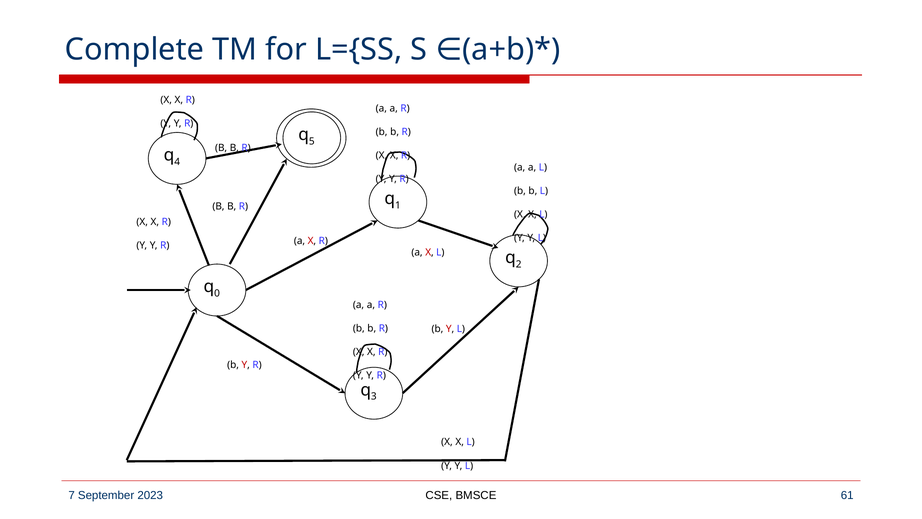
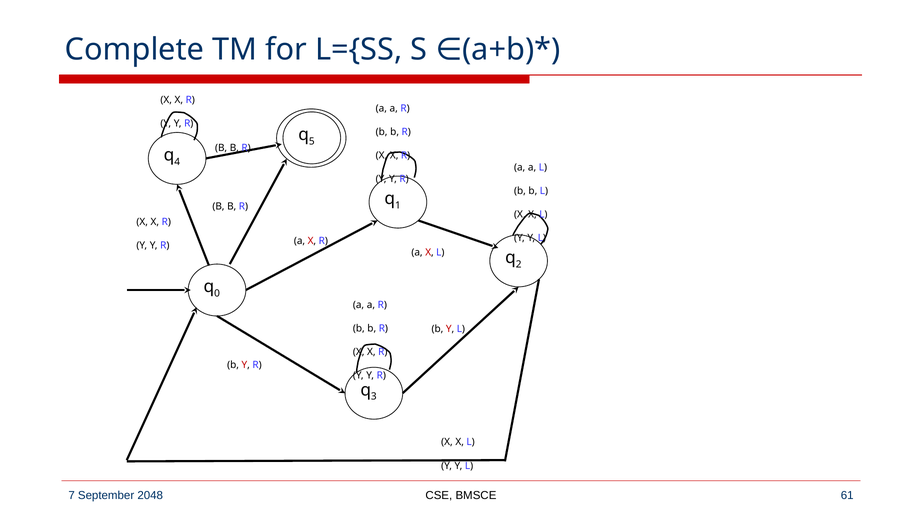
2023: 2023 -> 2048
